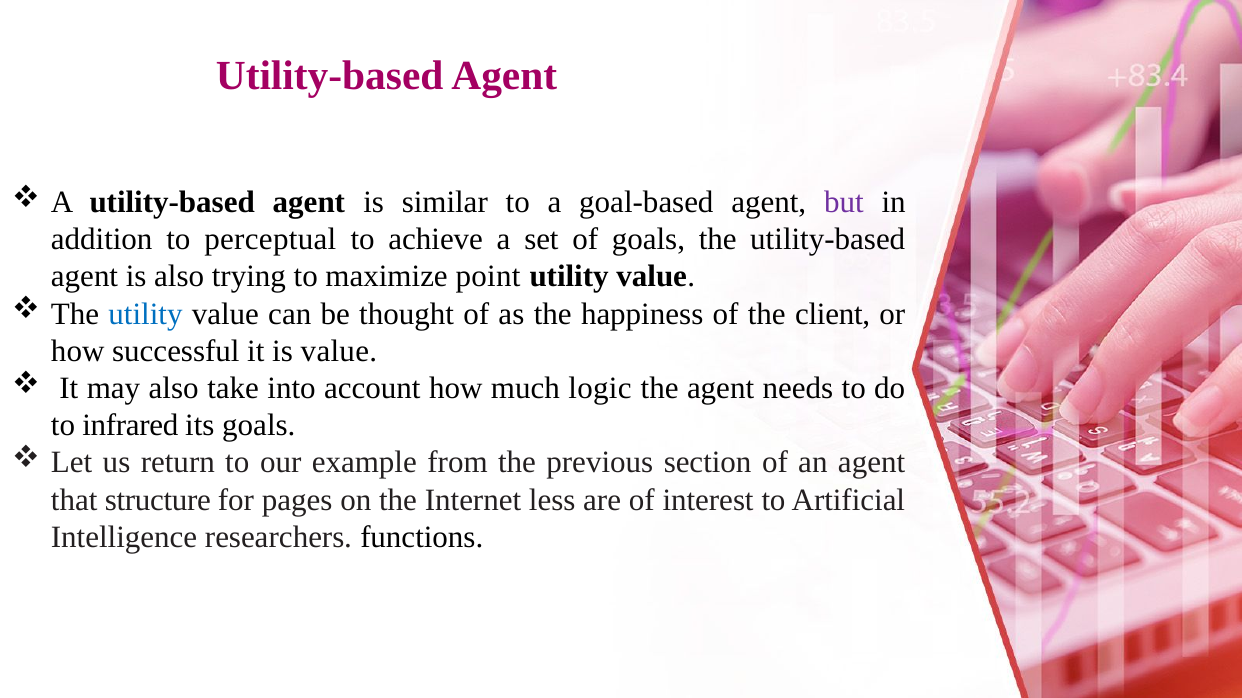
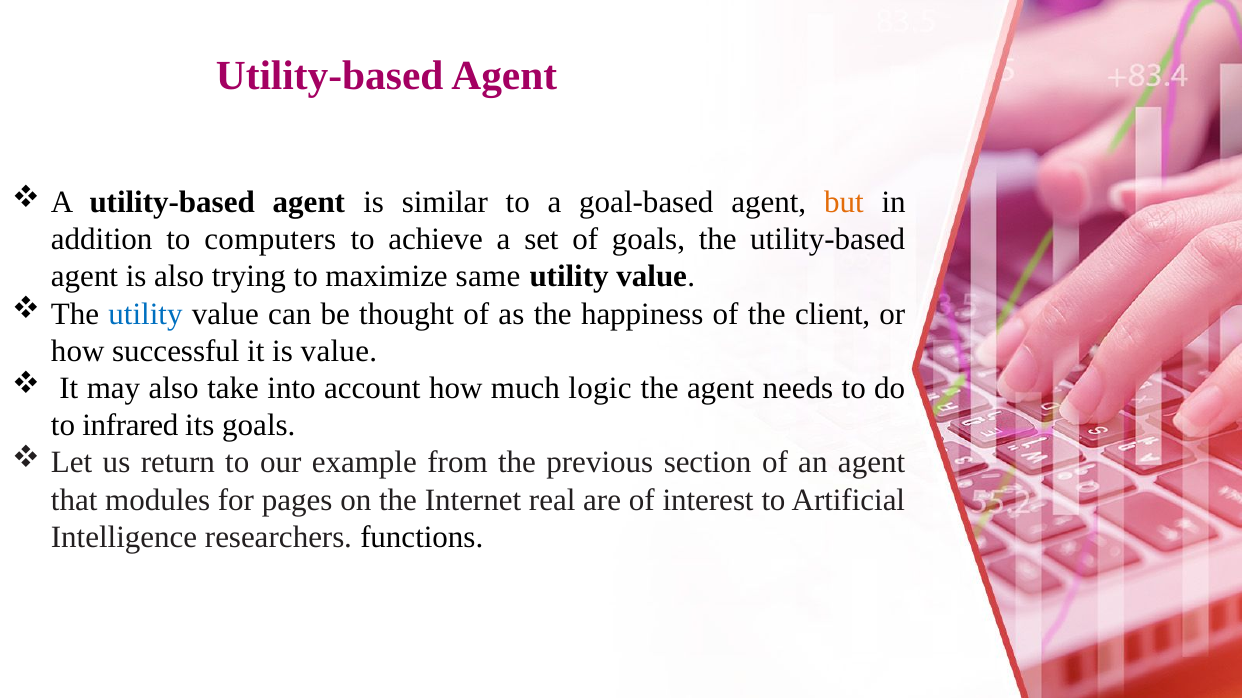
but colour: purple -> orange
perceptual: perceptual -> computers
point: point -> same
structure: structure -> modules
less: less -> real
